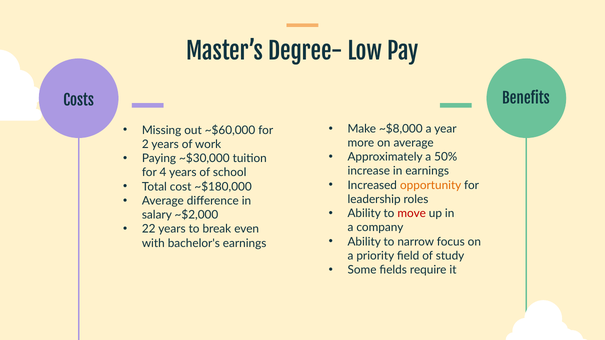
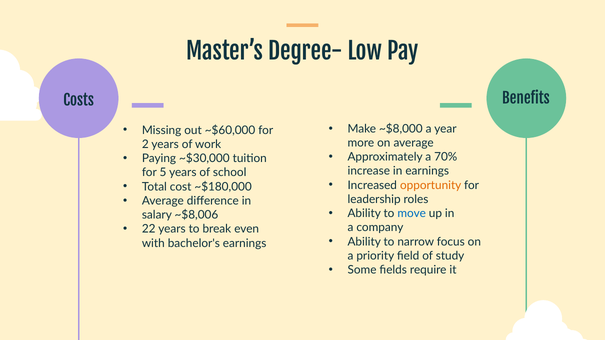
50%: 50% -> 70%
4: 4 -> 5
move colour: red -> blue
~$2,000: ~$2,000 -> ~$8,006
